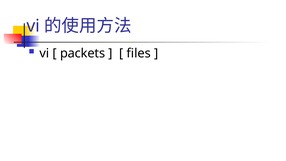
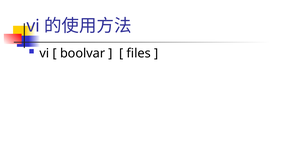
packets: packets -> boolvar
